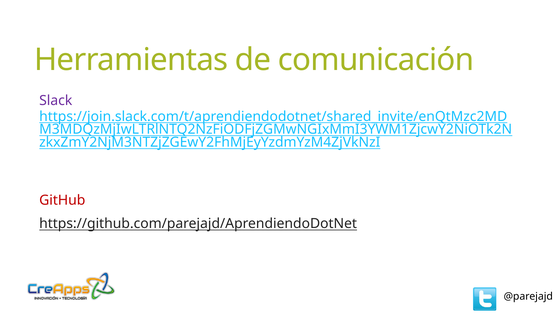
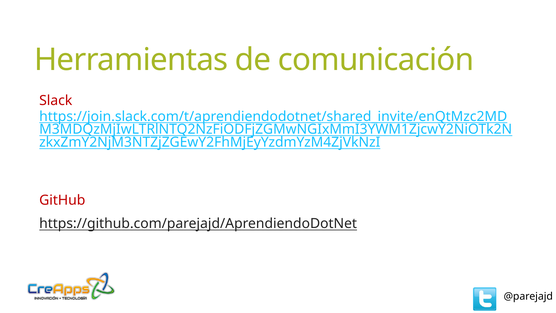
Slack colour: purple -> red
